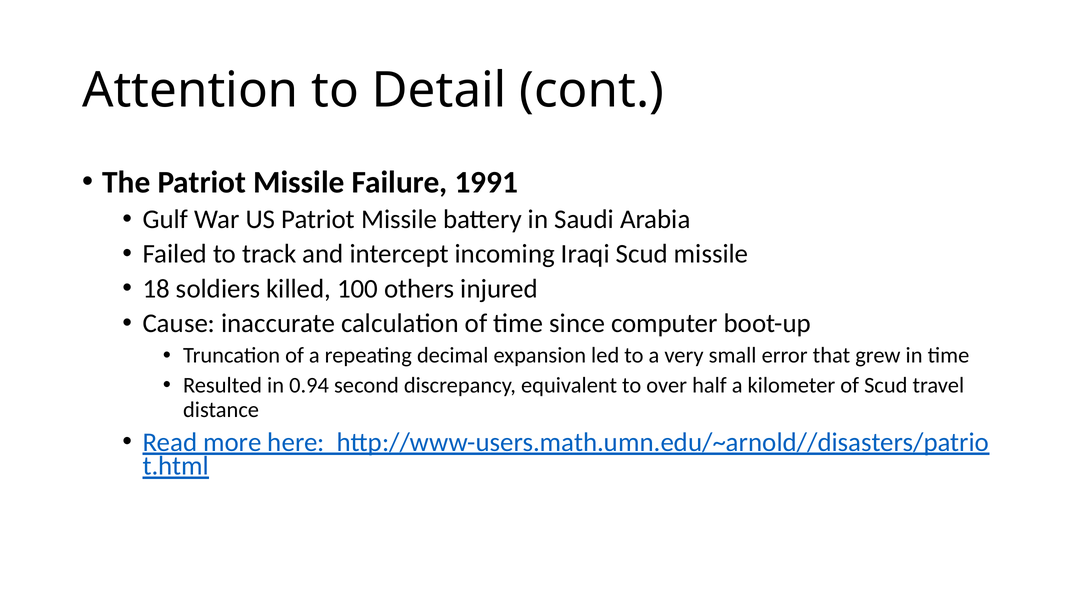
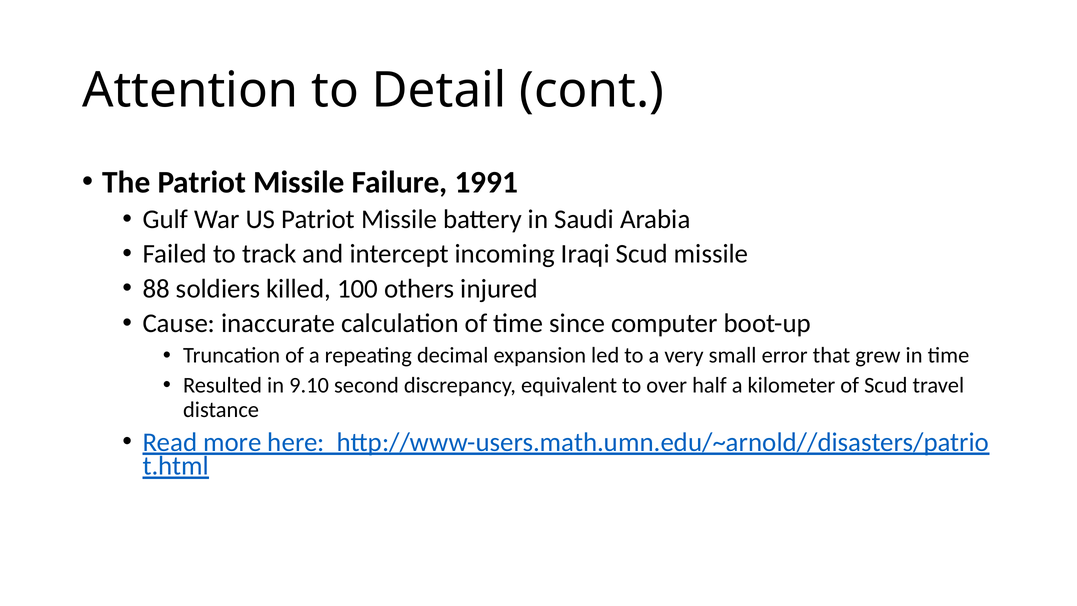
18: 18 -> 88
0.94: 0.94 -> 9.10
